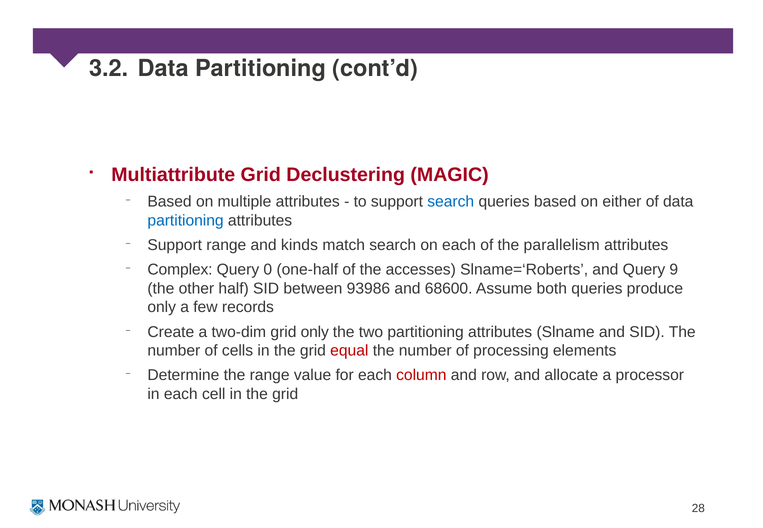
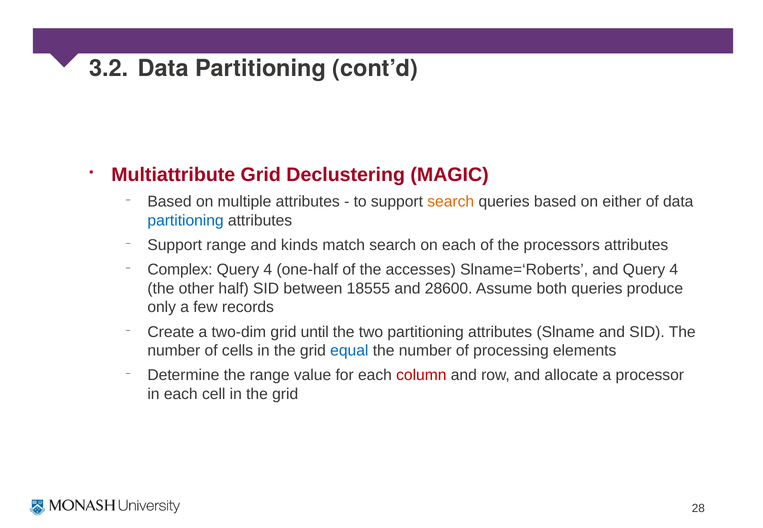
search at (451, 202) colour: blue -> orange
parallelism: parallelism -> processors
0 at (268, 270): 0 -> 4
and Query 9: 9 -> 4
93986: 93986 -> 18555
68600: 68600 -> 28600
grid only: only -> until
equal colour: red -> blue
